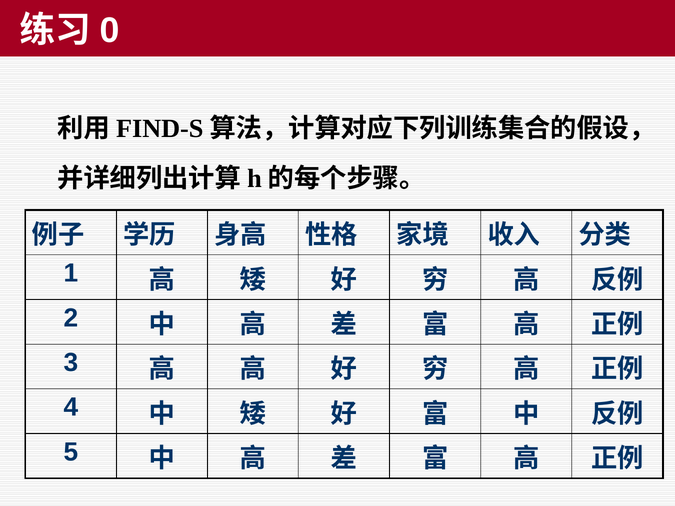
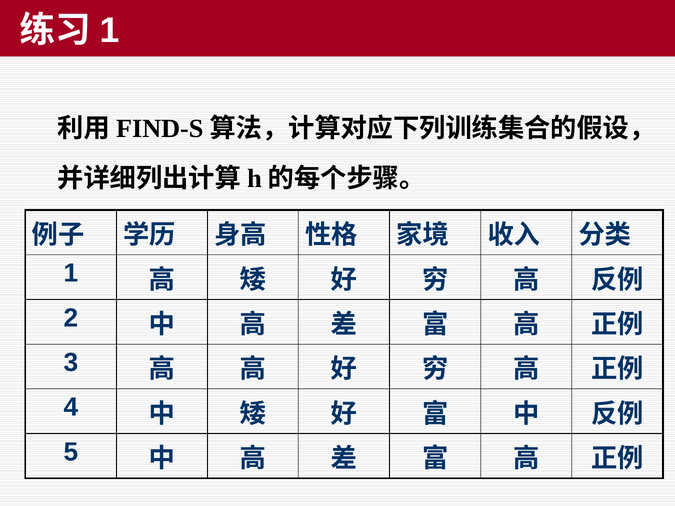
0 at (110, 31): 0 -> 1
